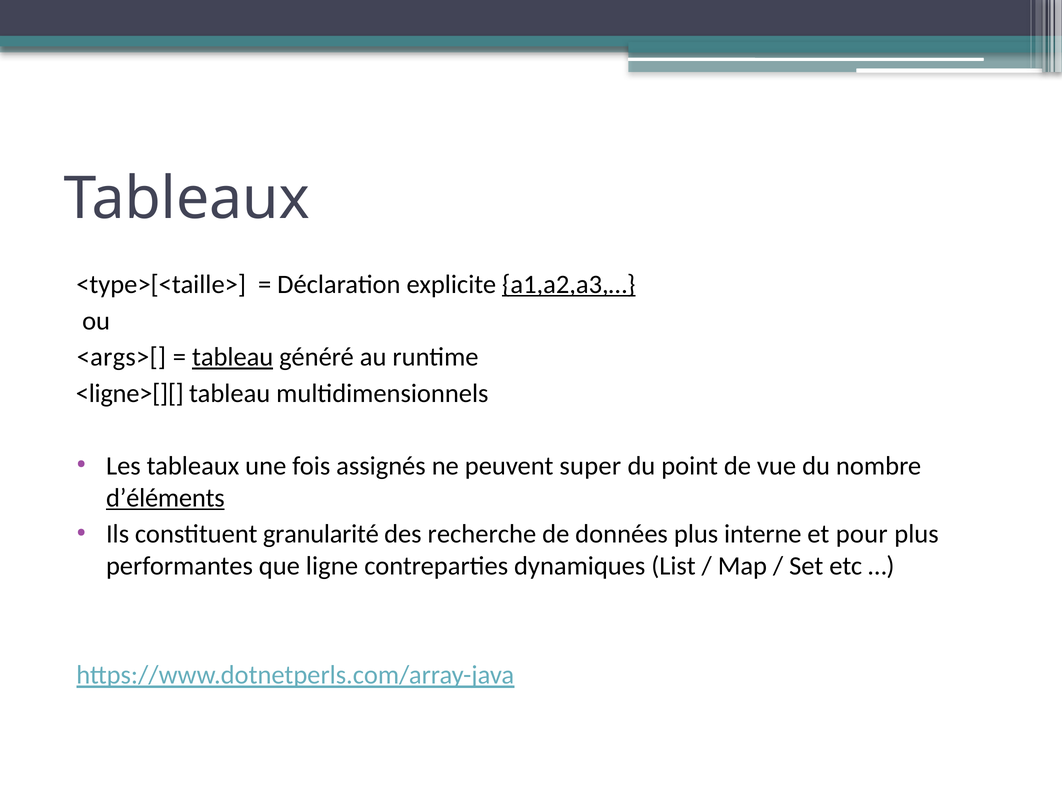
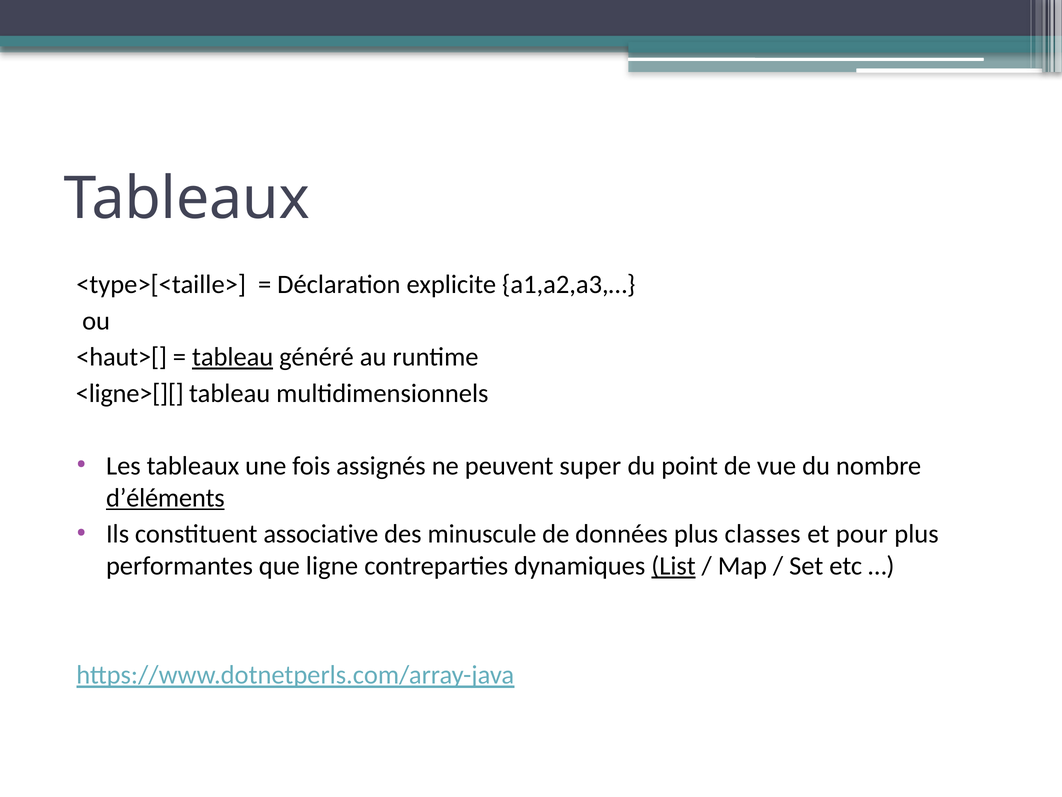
a1,a2,a3,… underline: present -> none
<args>[: <args>[ -> <haut>[
granularité: granularité -> associative
recherche: recherche -> minuscule
interne: interne -> classes
List underline: none -> present
